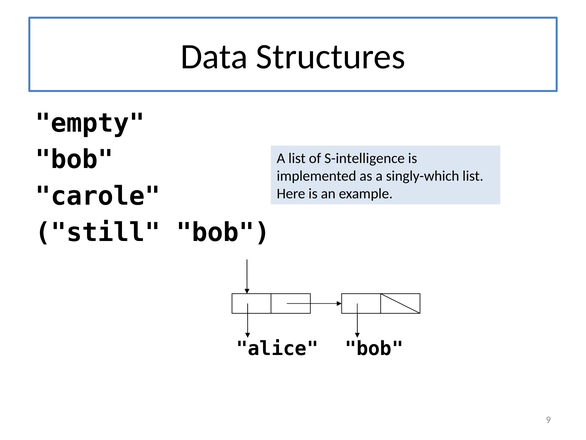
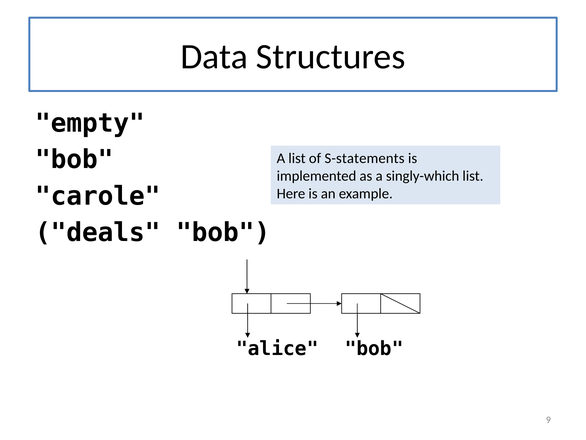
S-intelligence: S-intelligence -> S-statements
still: still -> deals
